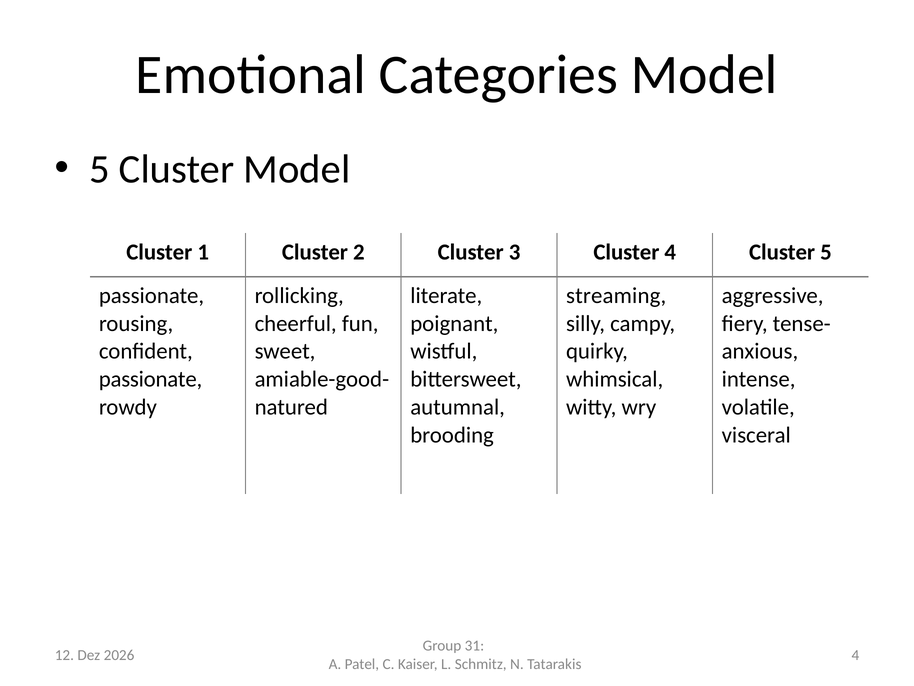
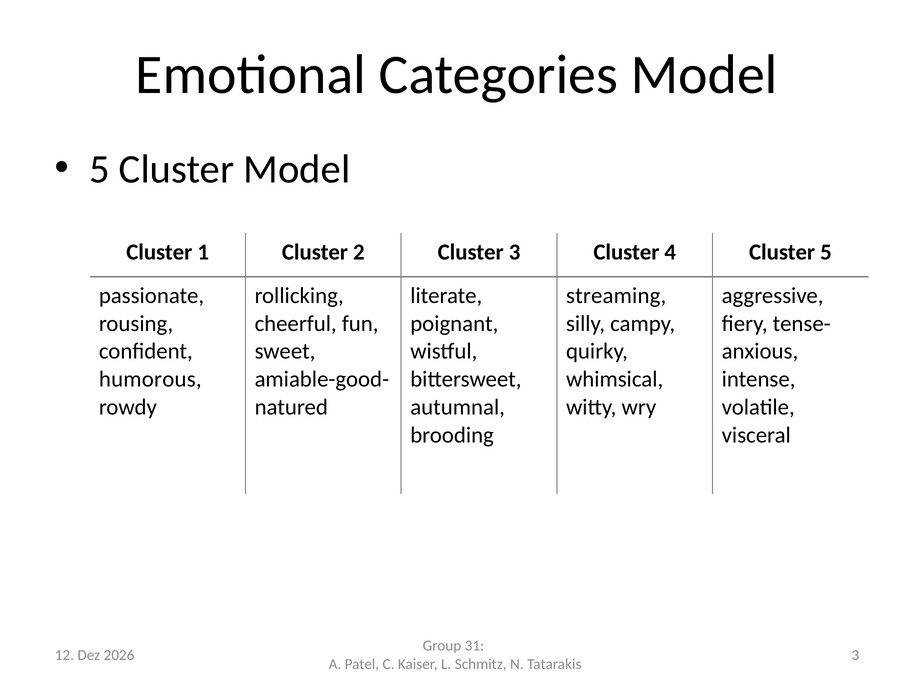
passionate at (151, 379): passionate -> humorous
4 at (855, 654): 4 -> 3
